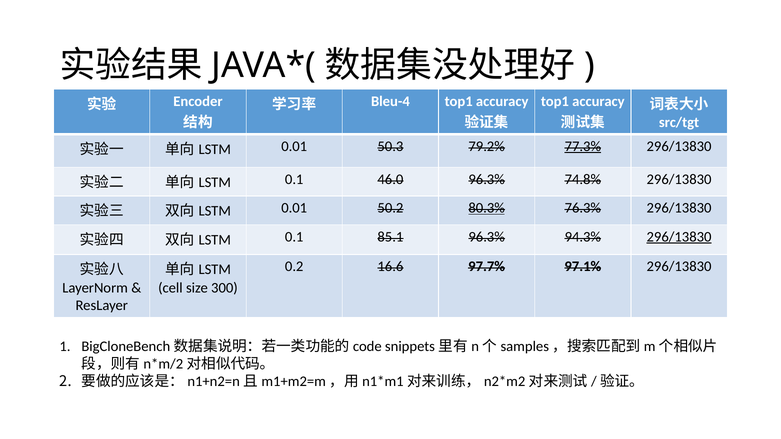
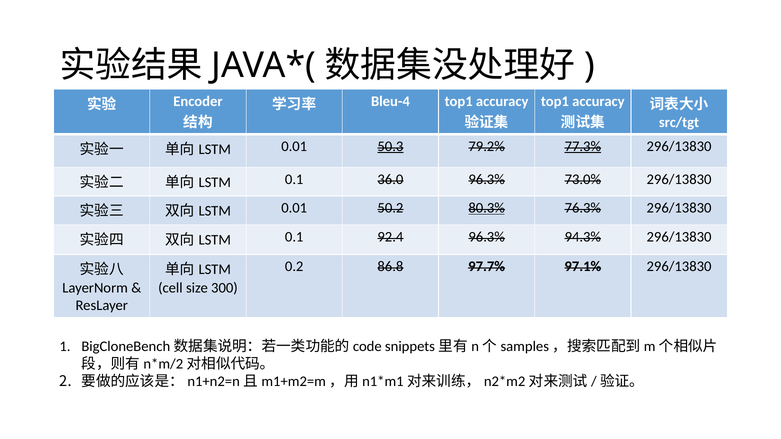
50.3 underline: none -> present
46.0: 46.0 -> 36.0
74.8%: 74.8% -> 73.0%
85.1: 85.1 -> 92.4
296/13830 at (679, 237) underline: present -> none
16.6: 16.6 -> 86.8
